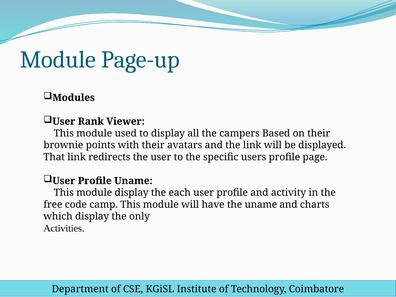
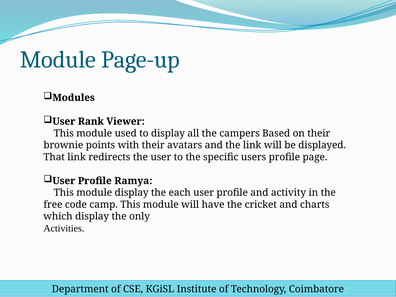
Profile Uname: Uname -> Ramya
the uname: uname -> cricket
